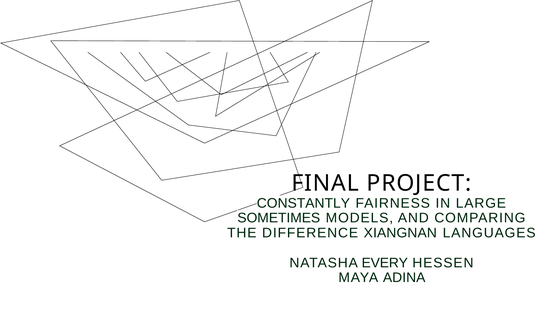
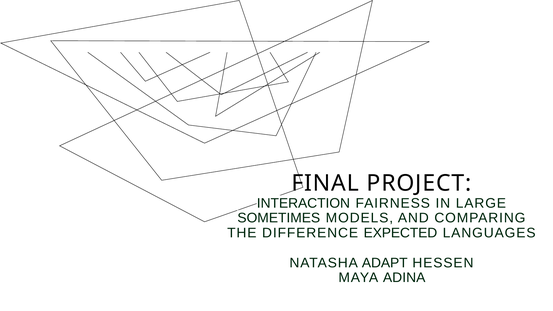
CONSTANTLY: CONSTANTLY -> INTERACTION
XIANGNAN: XIANGNAN -> EXPECTED
EVERY: EVERY -> ADAPT
